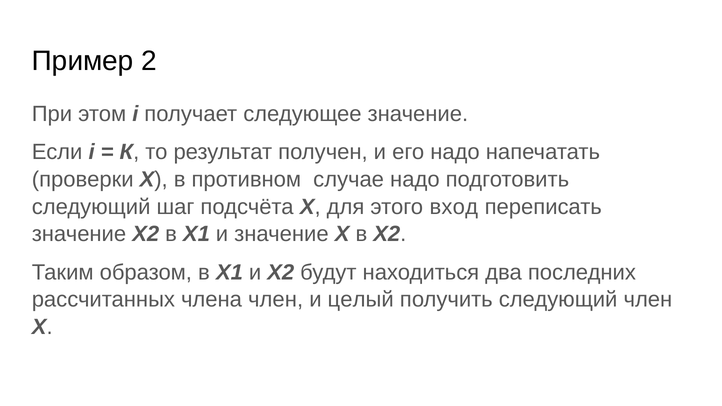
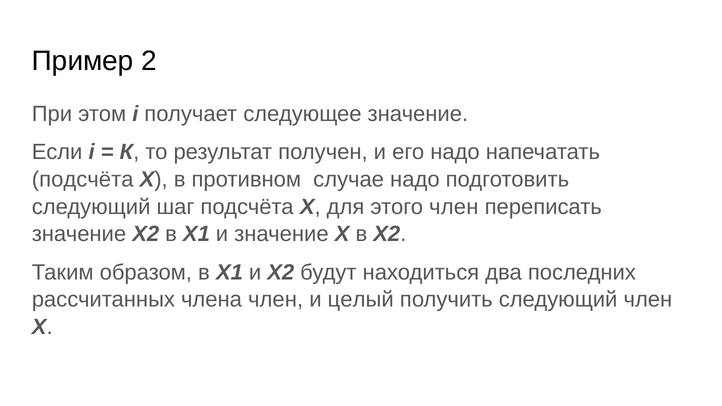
проверки at (83, 179): проверки -> подсчёта
этого вход: вход -> член
